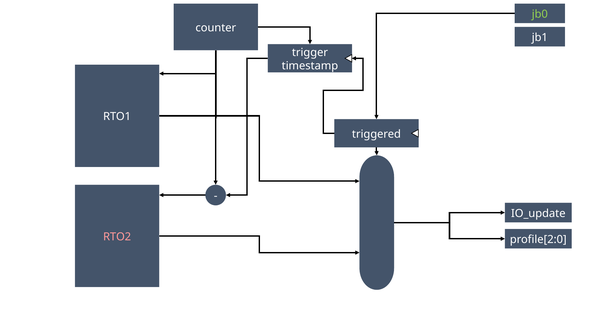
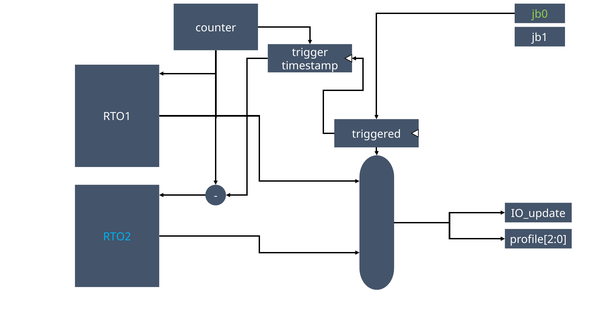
RTO2 colour: pink -> light blue
